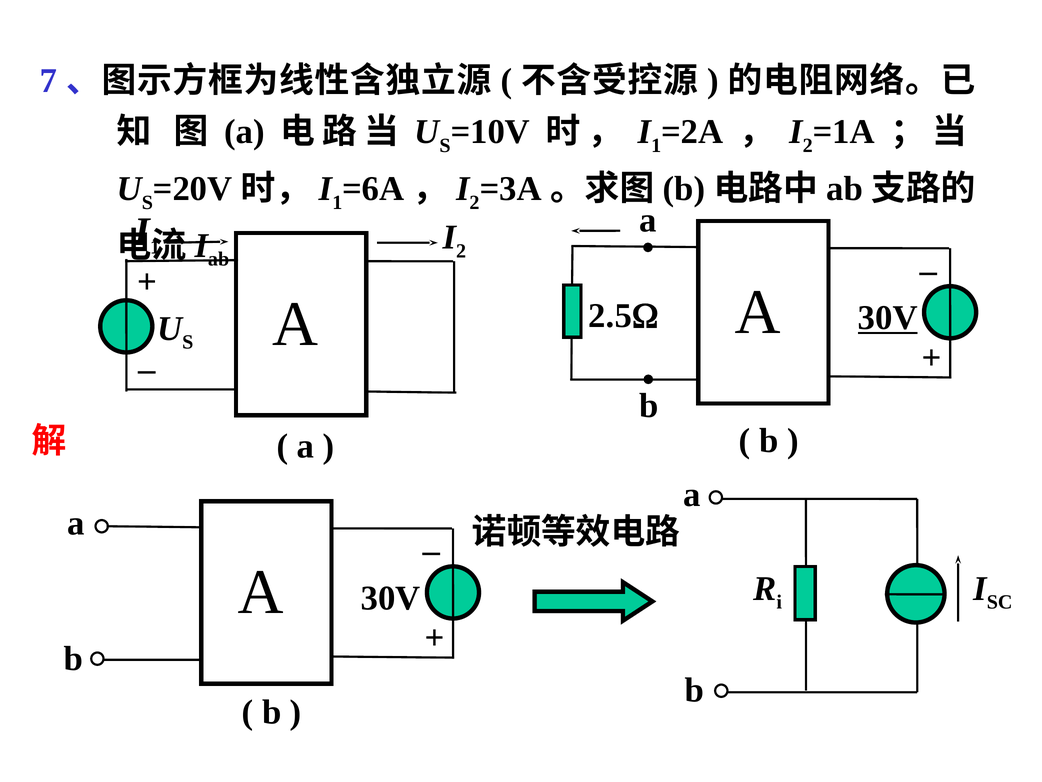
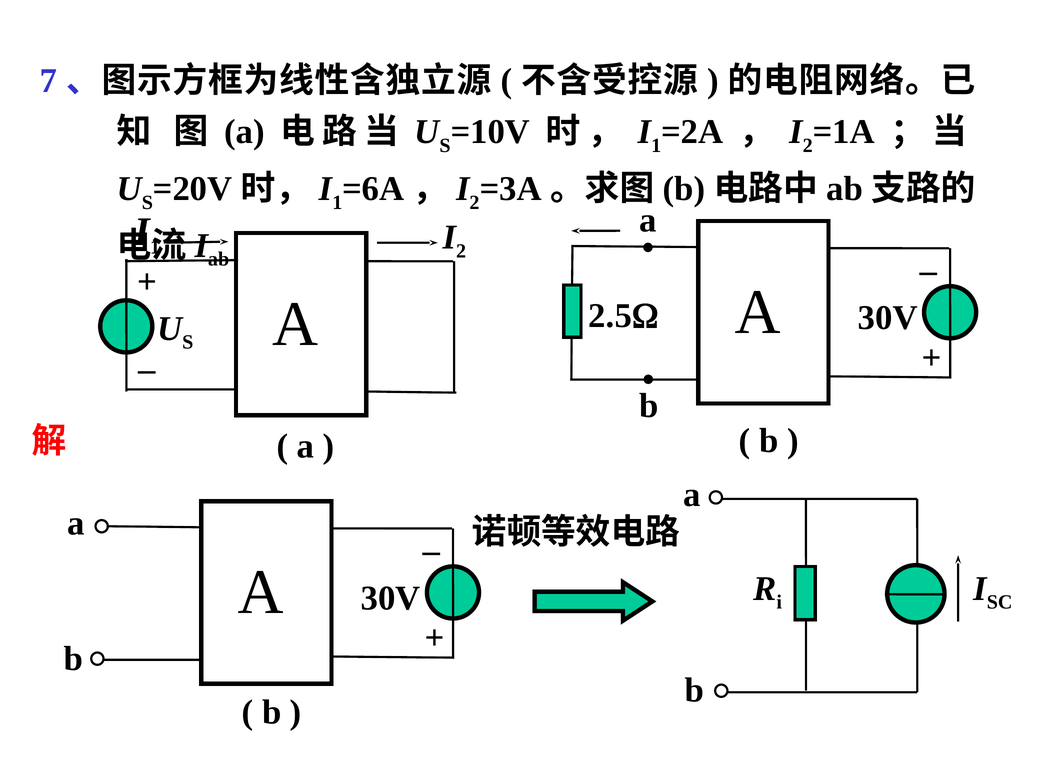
30V at (888, 318) underline: present -> none
